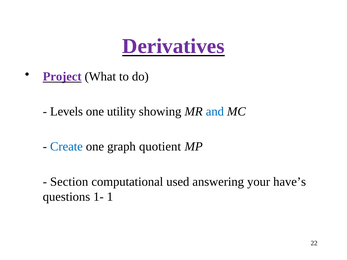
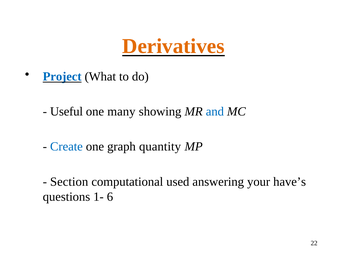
Derivatives colour: purple -> orange
Project colour: purple -> blue
Levels: Levels -> Useful
utility: utility -> many
quotient: quotient -> quantity
1: 1 -> 6
